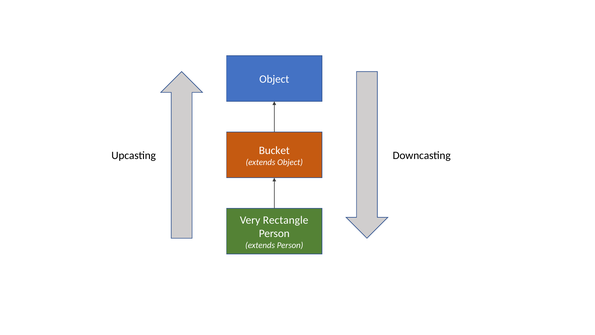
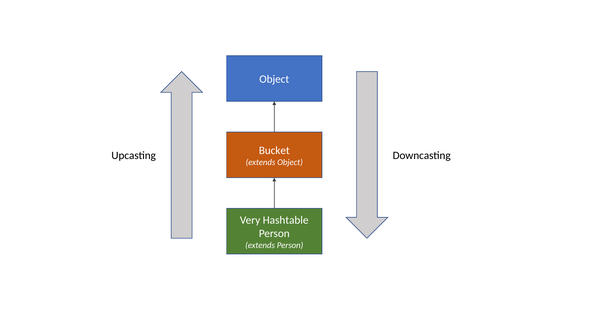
Rectangle: Rectangle -> Hashtable
